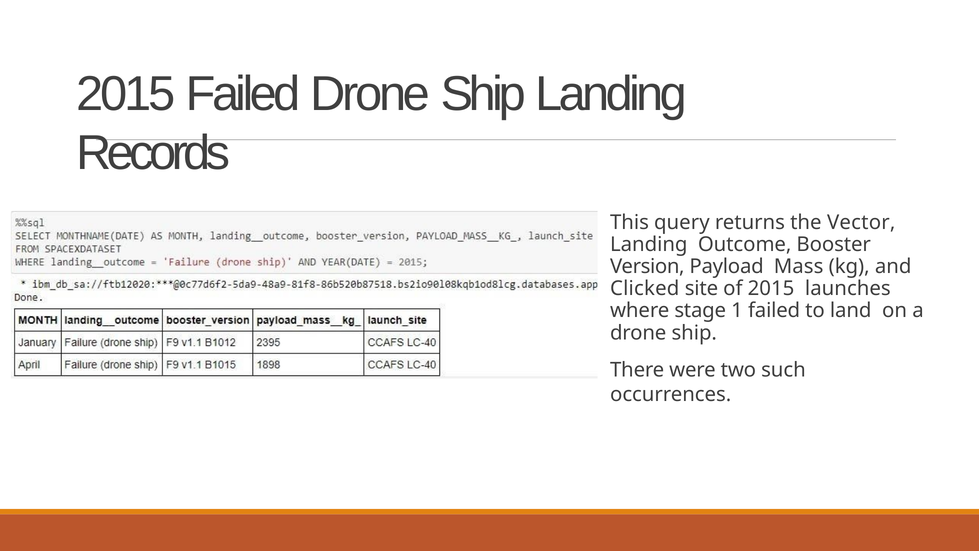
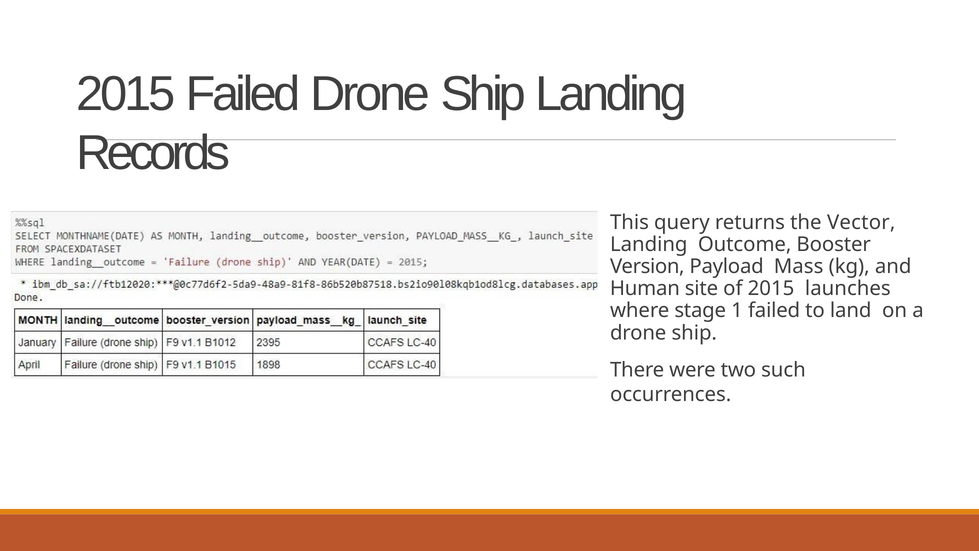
Clicked: Clicked -> Human
